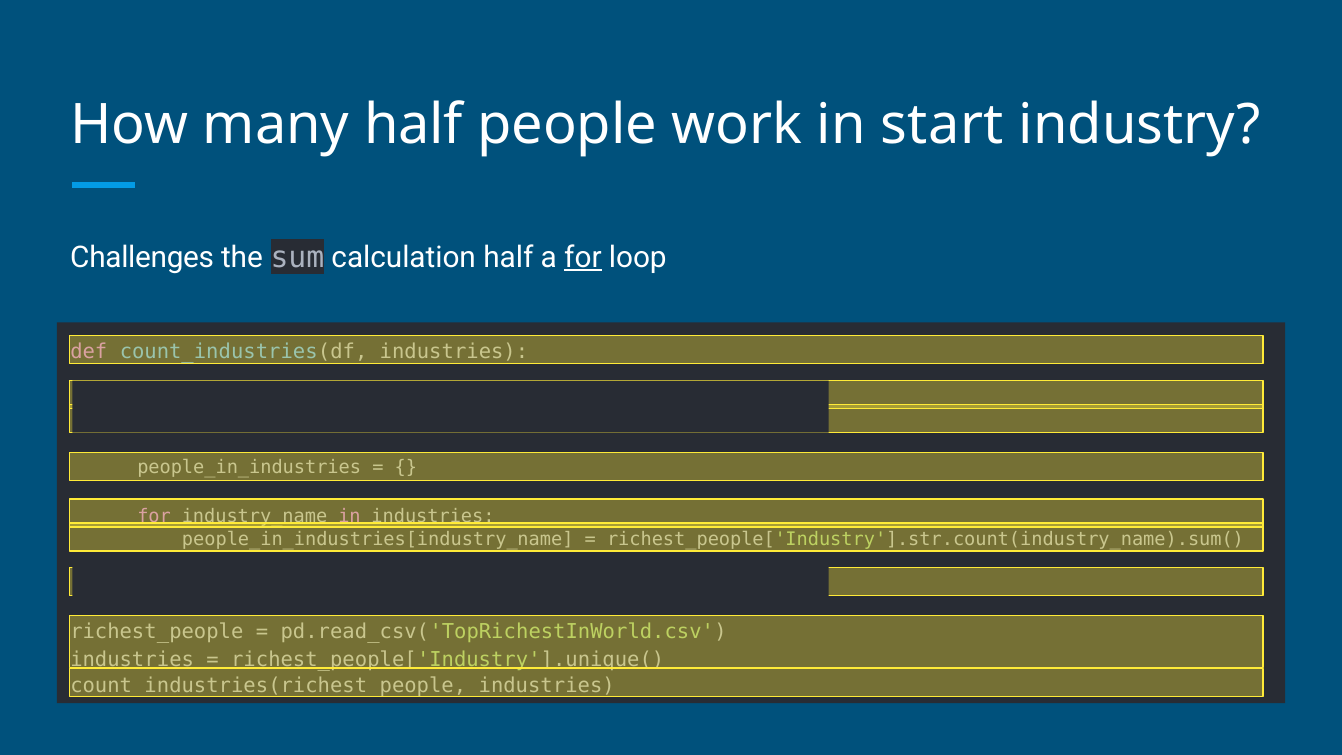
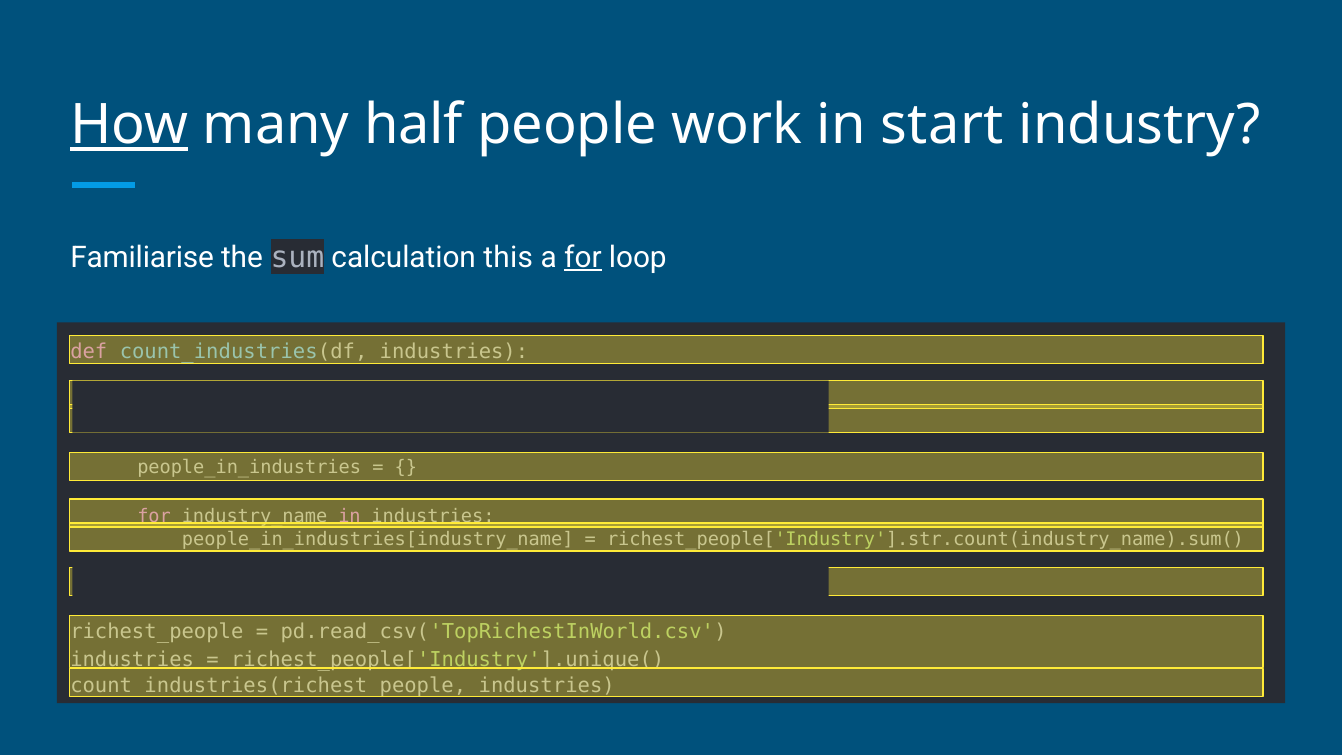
How underline: none -> present
Challenges: Challenges -> Familiarise
calculation half: half -> this
